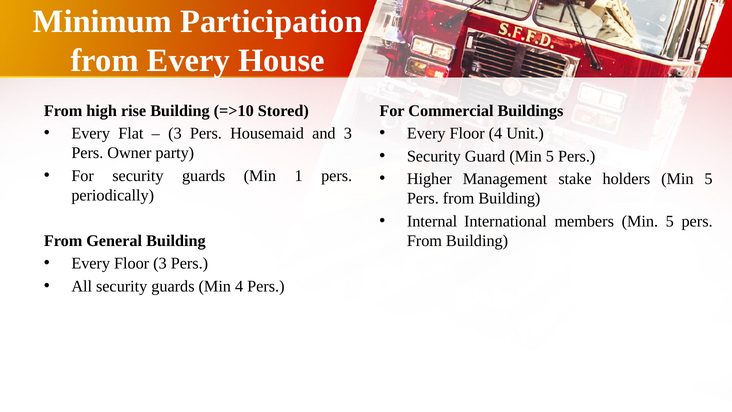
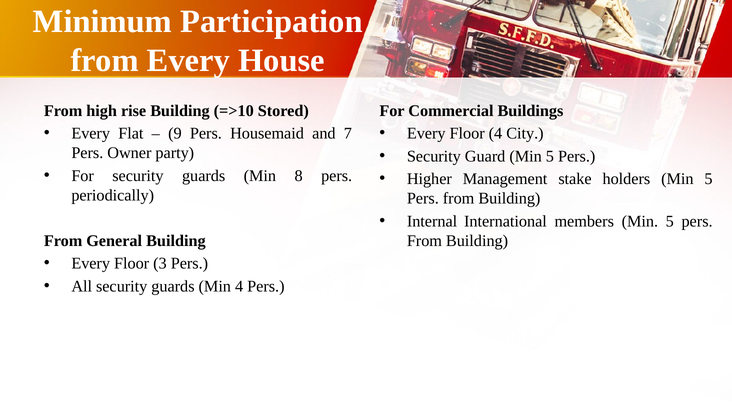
3 at (175, 133): 3 -> 9
and 3: 3 -> 7
Unit: Unit -> City
1: 1 -> 8
